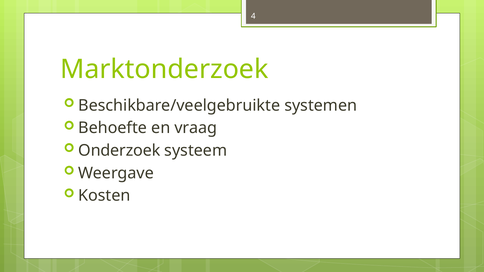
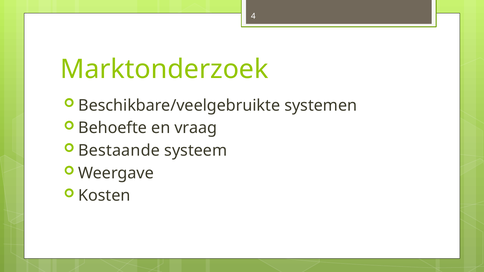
Onderzoek: Onderzoek -> Bestaande
